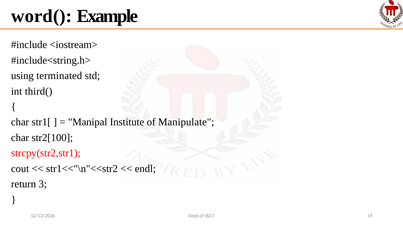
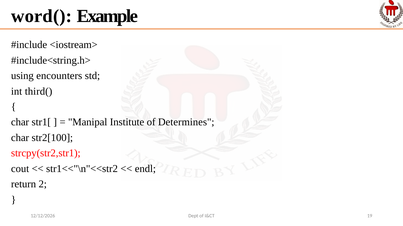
terminated: terminated -> encounters
Manipulate: Manipulate -> Determines
3: 3 -> 2
